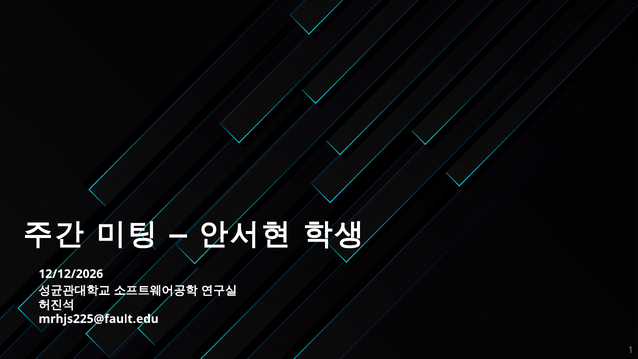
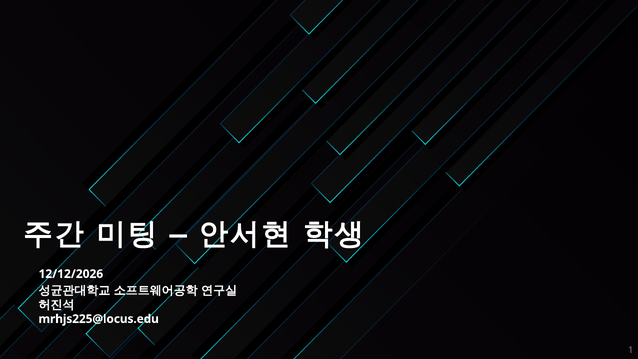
mrhjs225@fault.edu: mrhjs225@fault.edu -> mrhjs225@locus.edu
